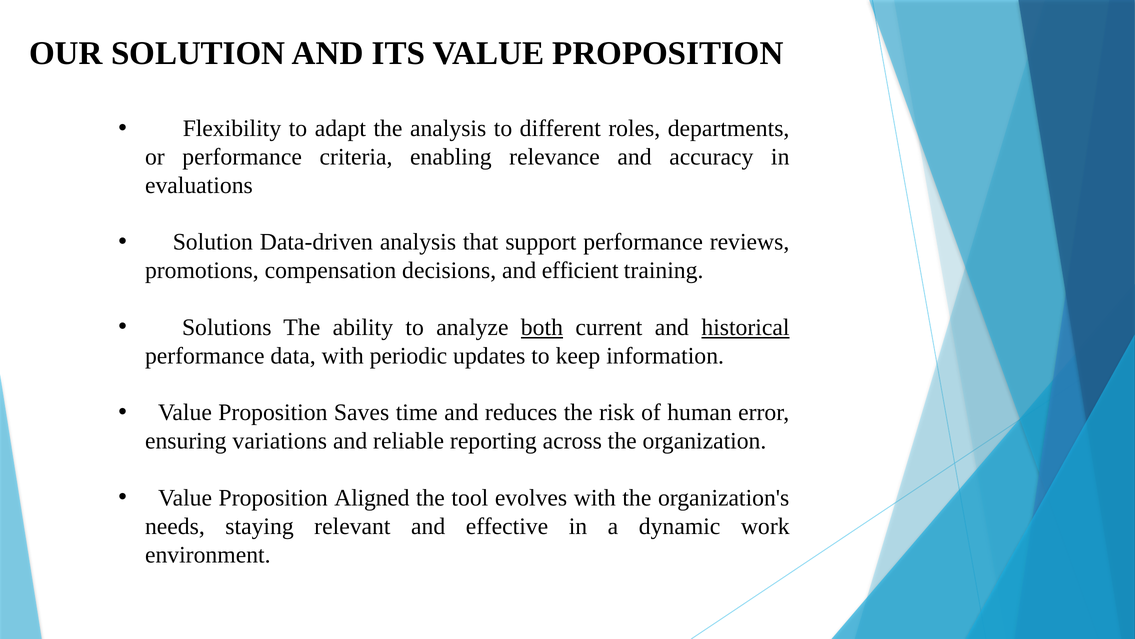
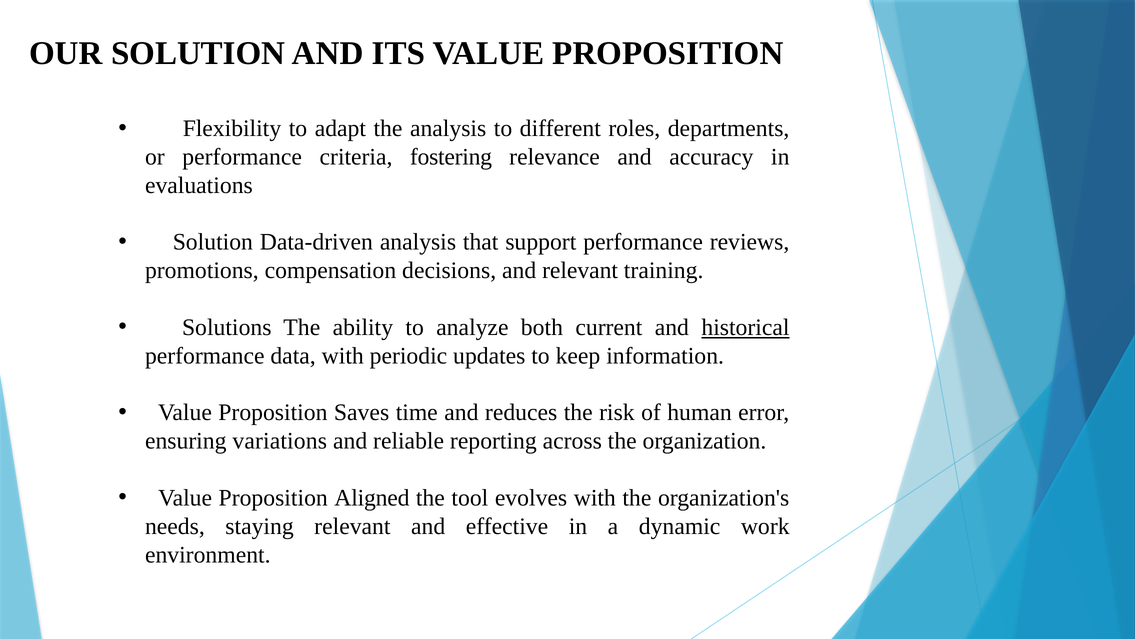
enabling: enabling -> fostering
and efficient: efficient -> relevant
both underline: present -> none
